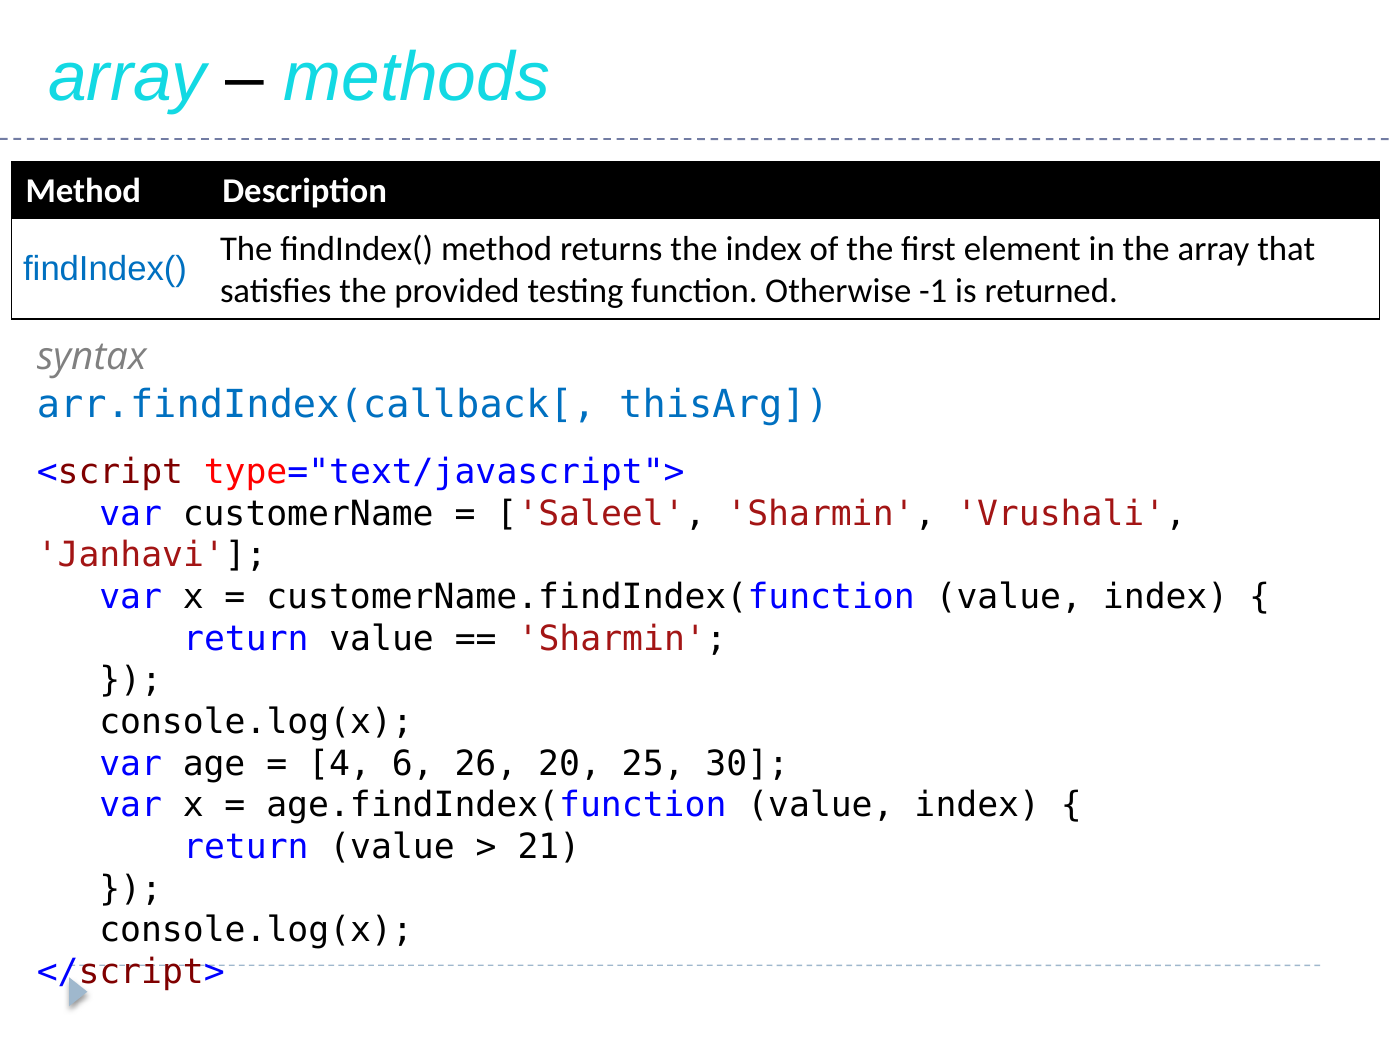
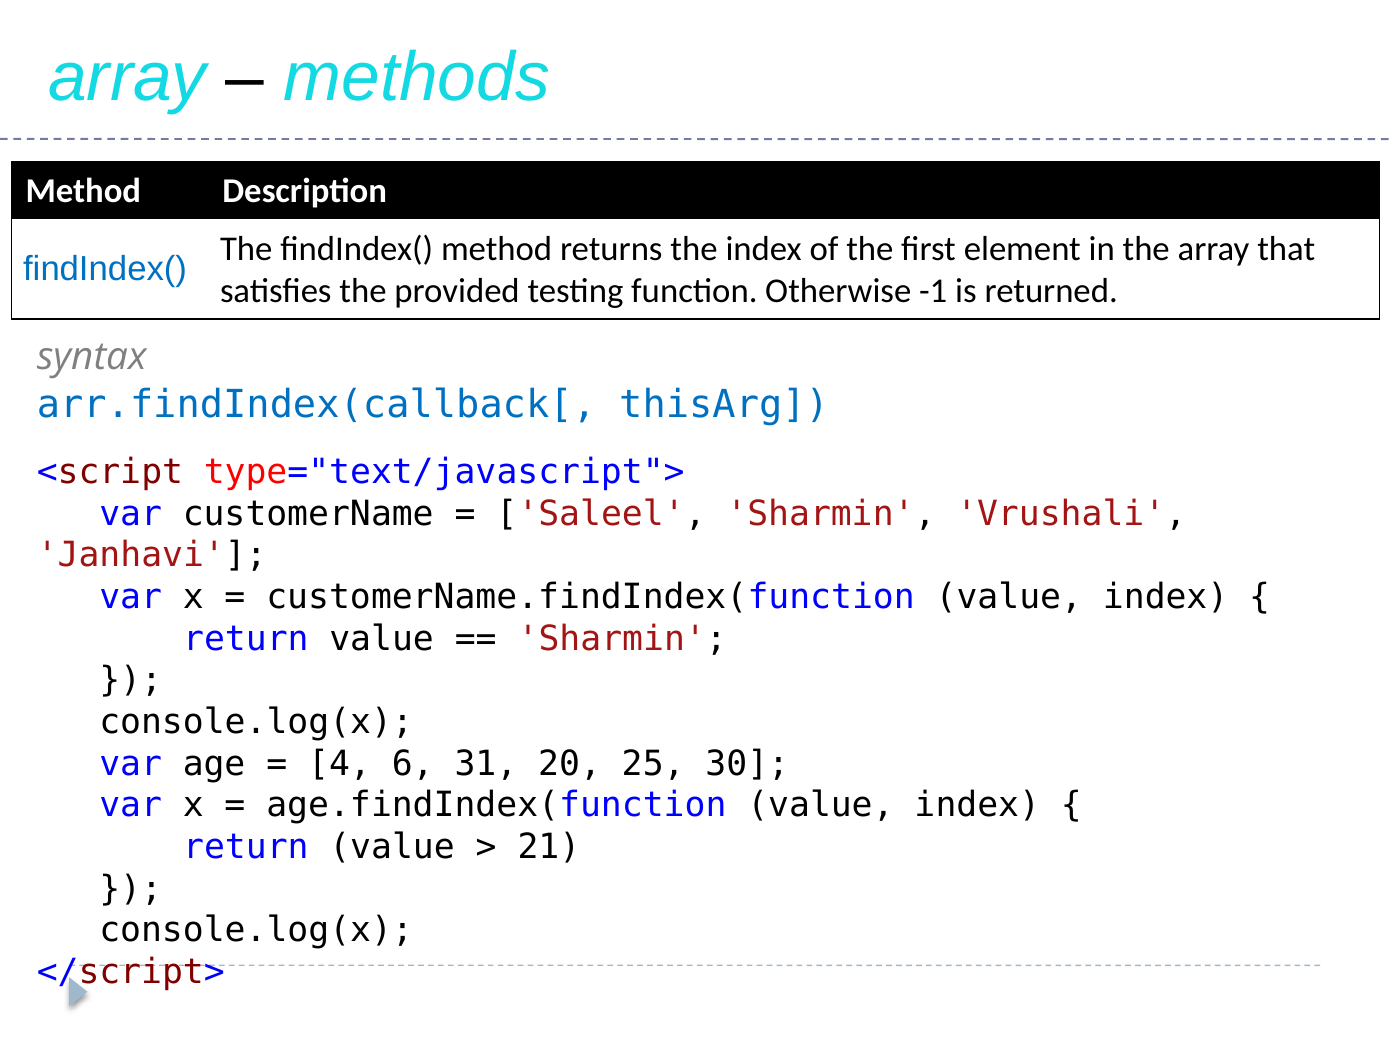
26: 26 -> 31
